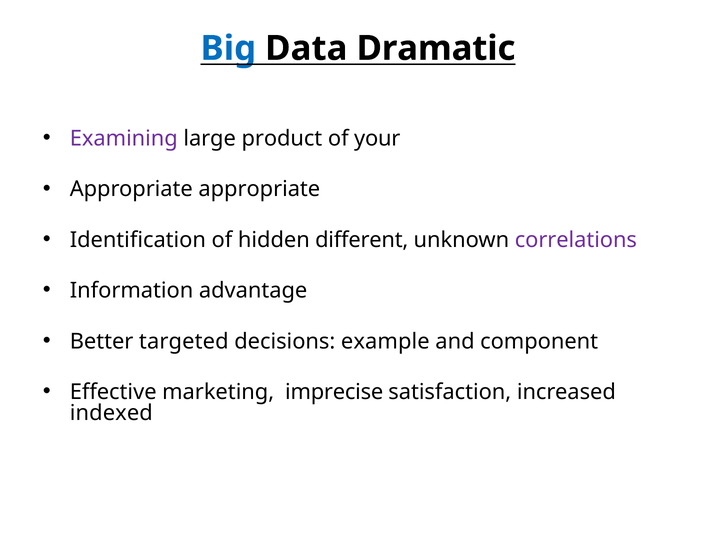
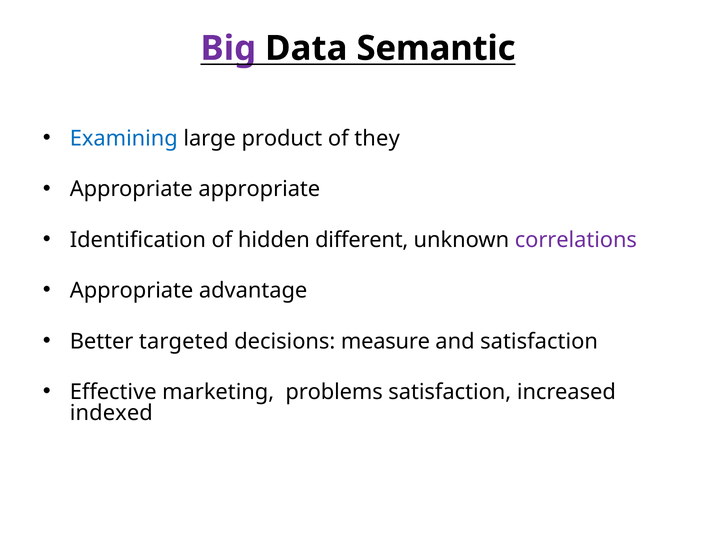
Big colour: blue -> purple
Dramatic: Dramatic -> Semantic
Examining colour: purple -> blue
your: your -> they
Information at (132, 291): Information -> Appropriate
example: example -> measure
and component: component -> satisfaction
imprecise: imprecise -> problems
